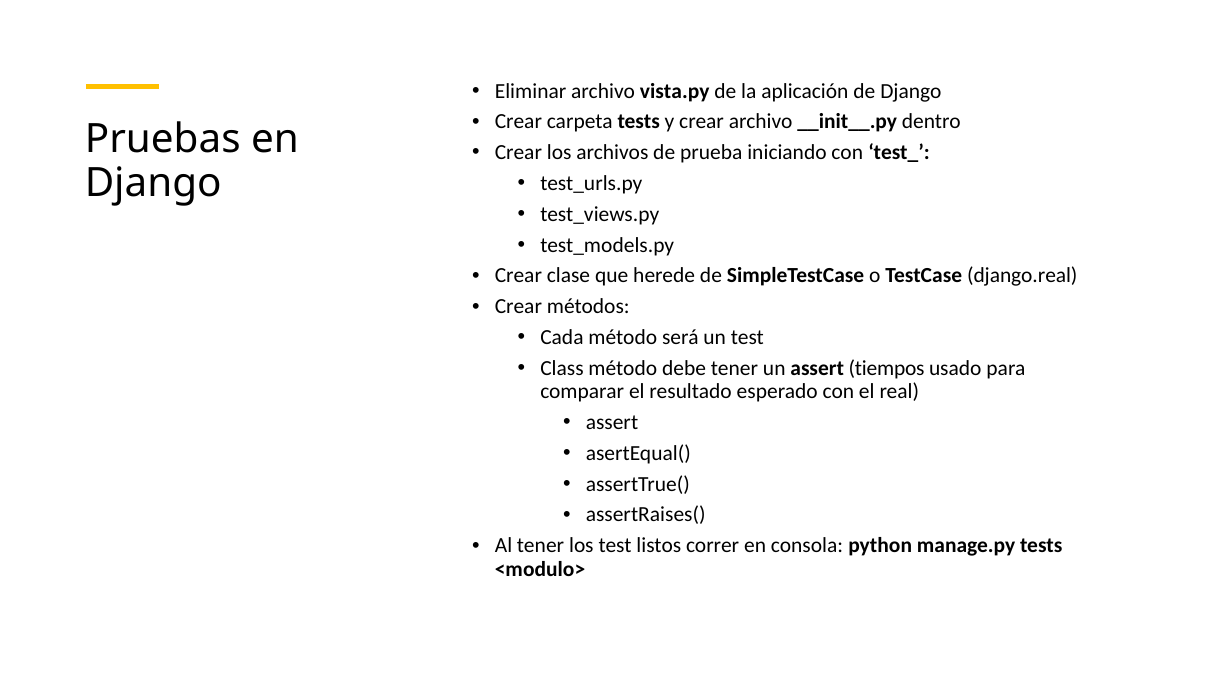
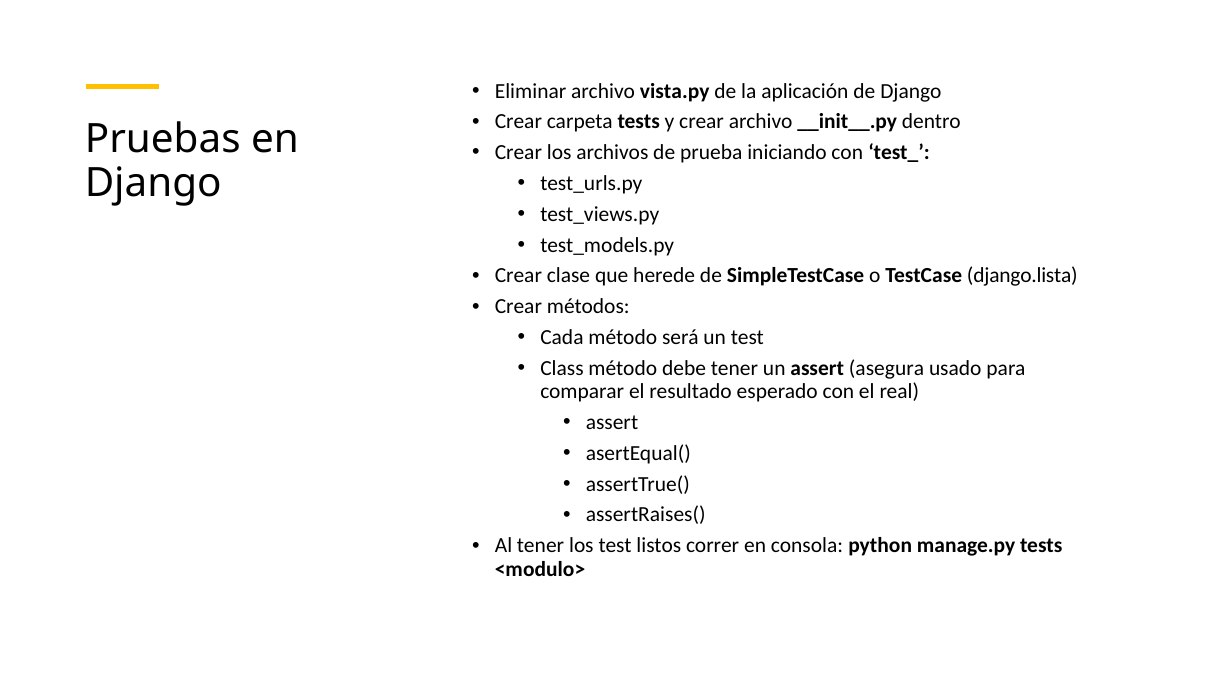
django.real: django.real -> django.lista
tiempos: tiempos -> asegura
